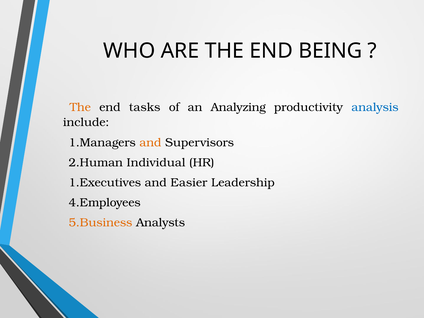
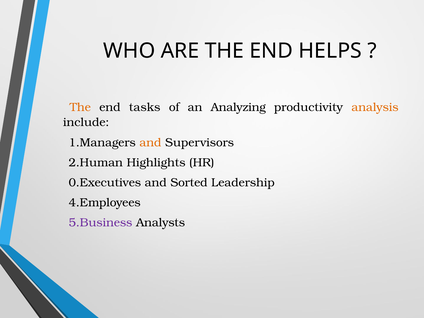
BEING: BEING -> HELPS
analysis colour: blue -> orange
Individual: Individual -> Highlights
1.Executives: 1.Executives -> 0.Executives
Easier: Easier -> Sorted
5.Business colour: orange -> purple
